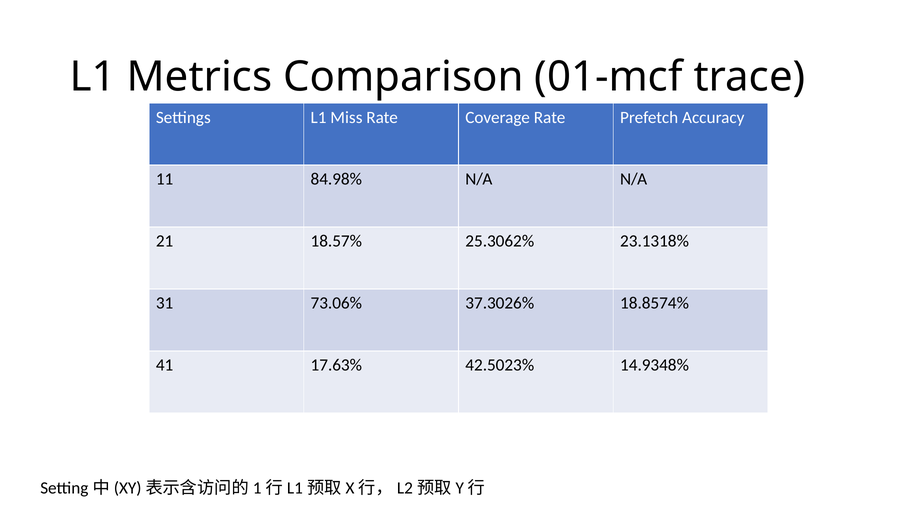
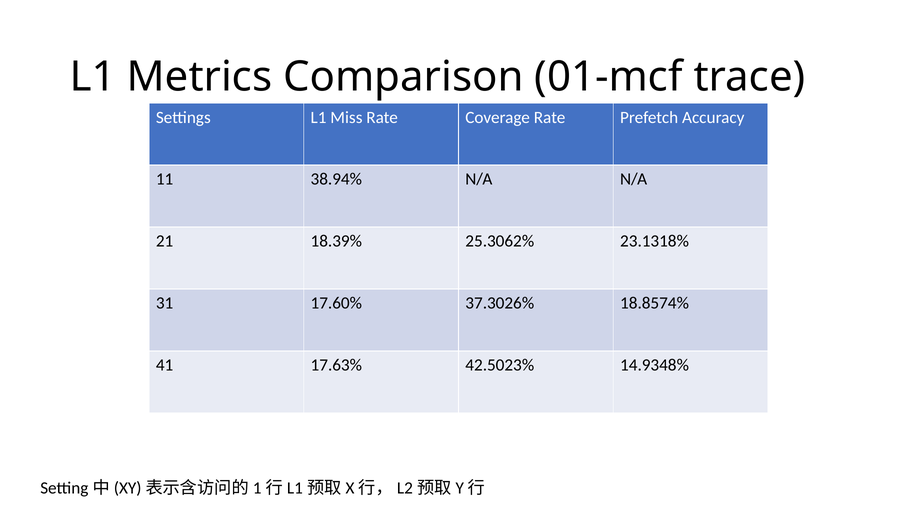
84.98%: 84.98% -> 38.94%
18.57%: 18.57% -> 18.39%
73.06%: 73.06% -> 17.60%
